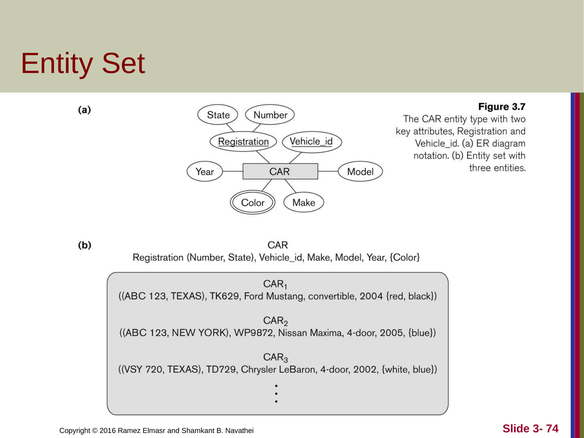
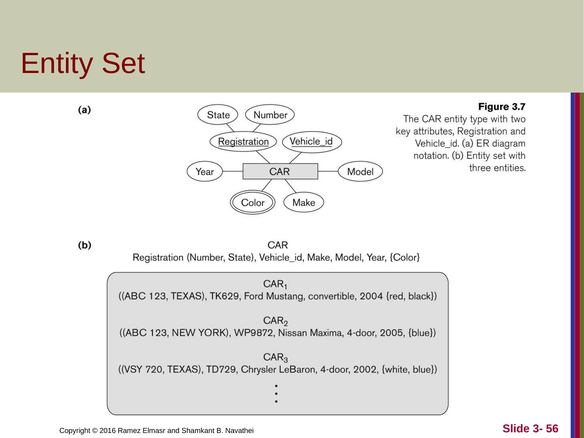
74: 74 -> 56
